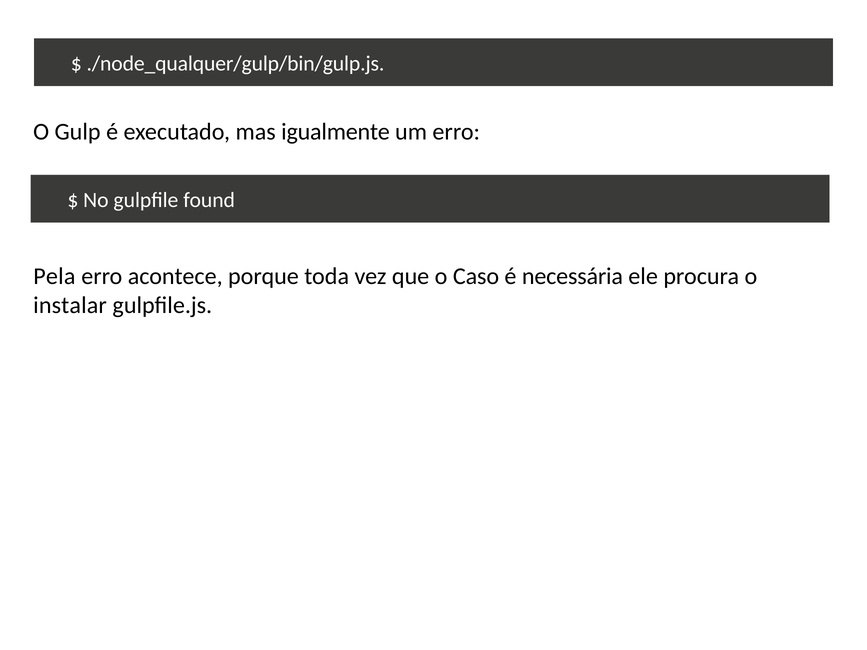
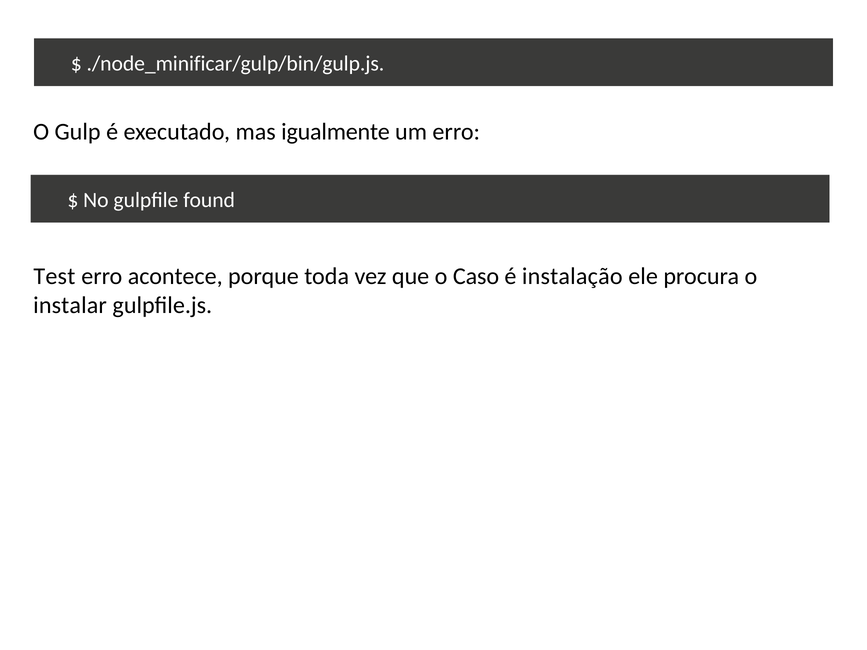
./node_qualquer/gulp/bin/gulp.js: ./node_qualquer/gulp/bin/gulp.js -> ./node_minificar/gulp/bin/gulp.js
Pela: Pela -> Test
necessária: necessária -> instalação
